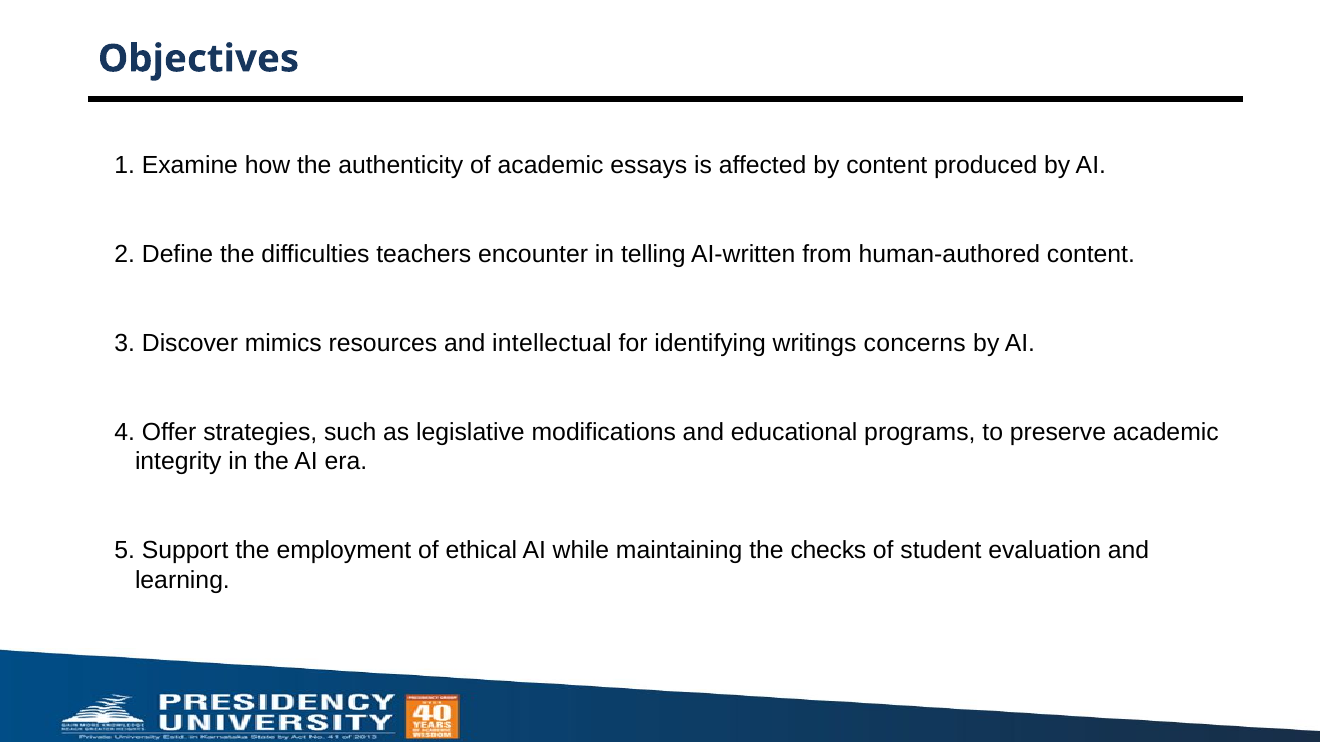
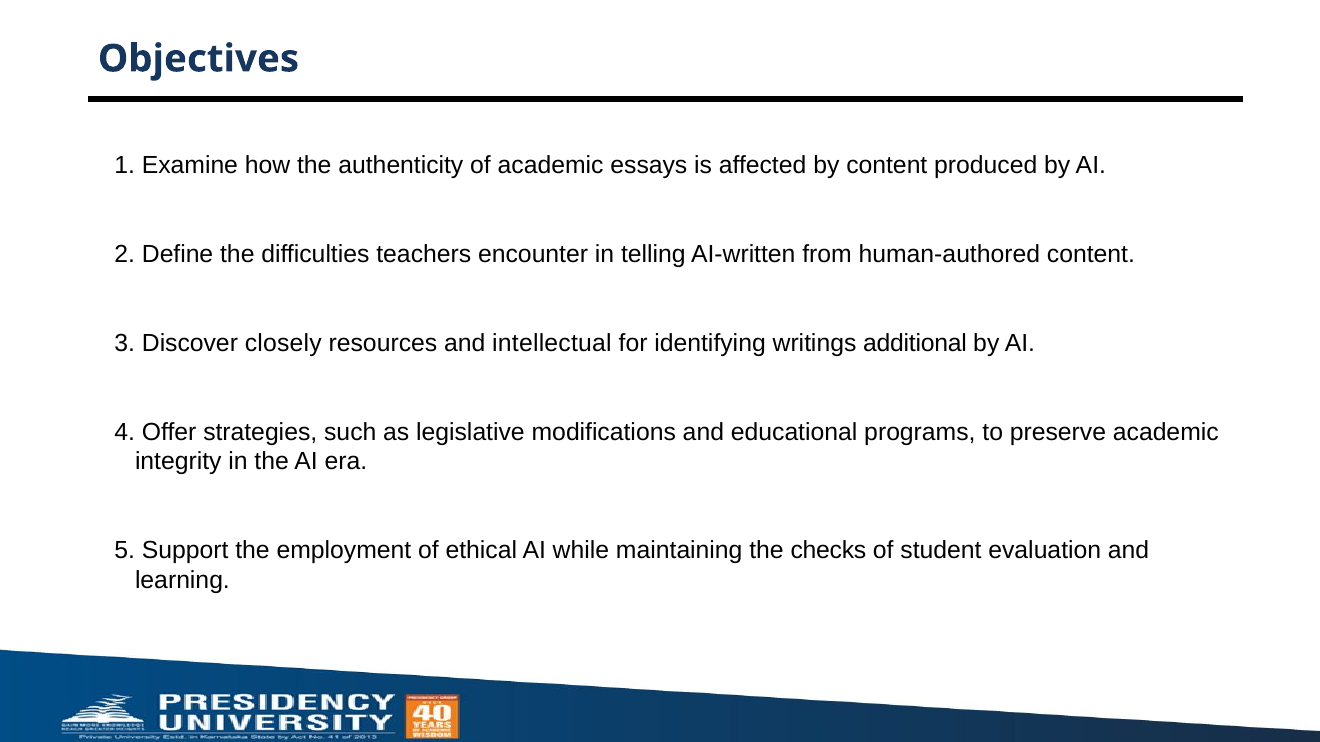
mimics: mimics -> closely
concerns: concerns -> additional
